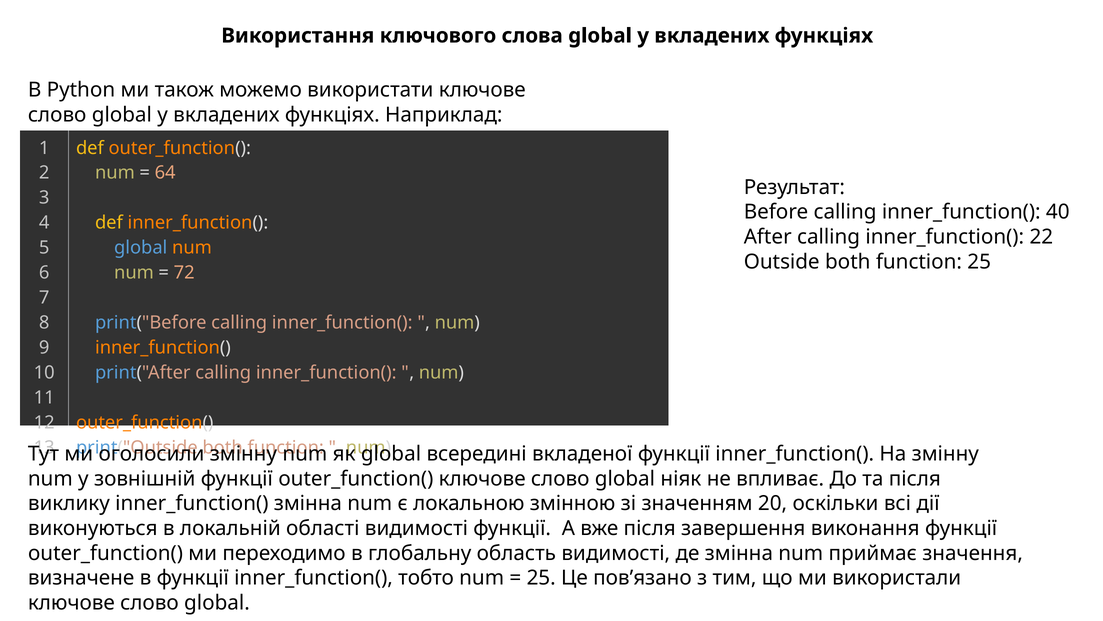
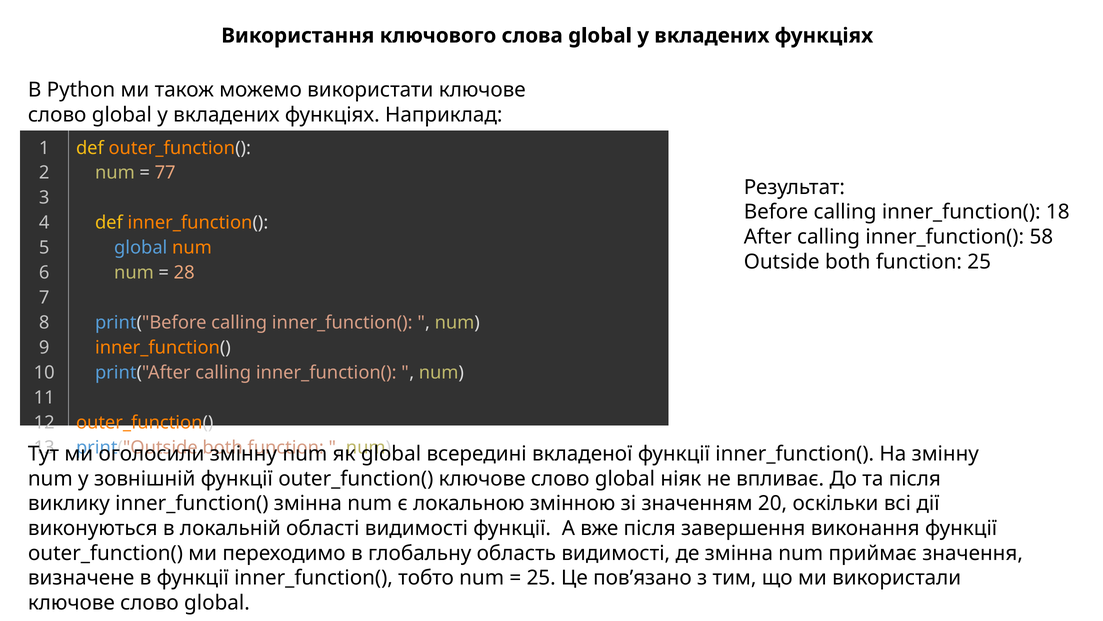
64: 64 -> 77
40: 40 -> 18
22: 22 -> 58
72: 72 -> 28
